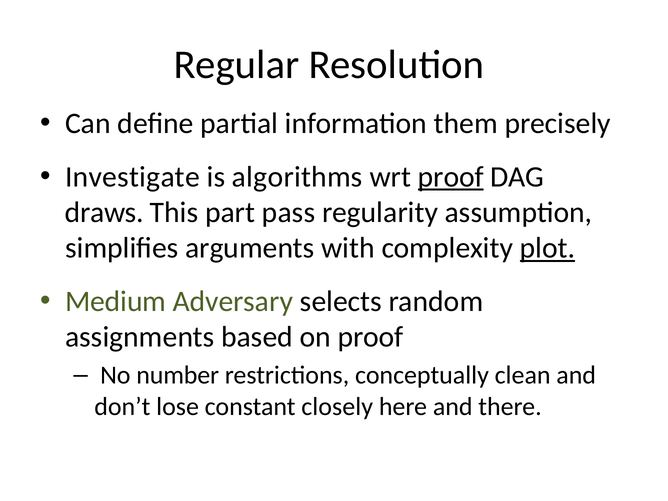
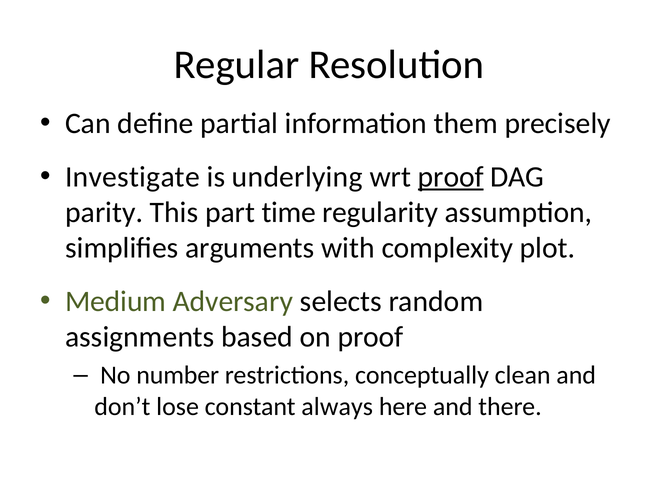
algorithms: algorithms -> underlying
draws: draws -> parity
pass: pass -> time
plot underline: present -> none
closely: closely -> always
